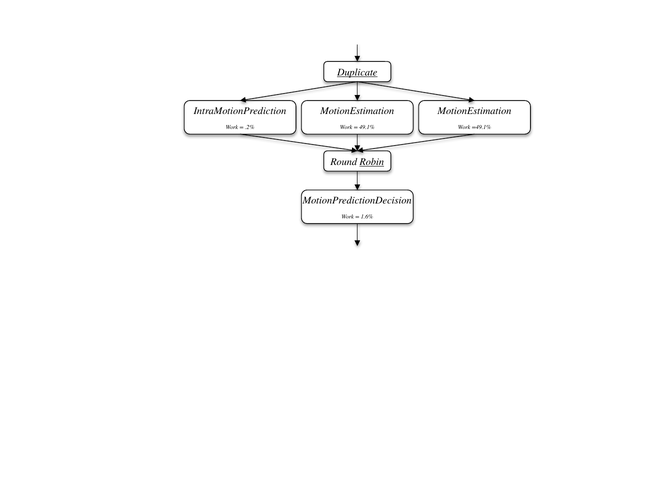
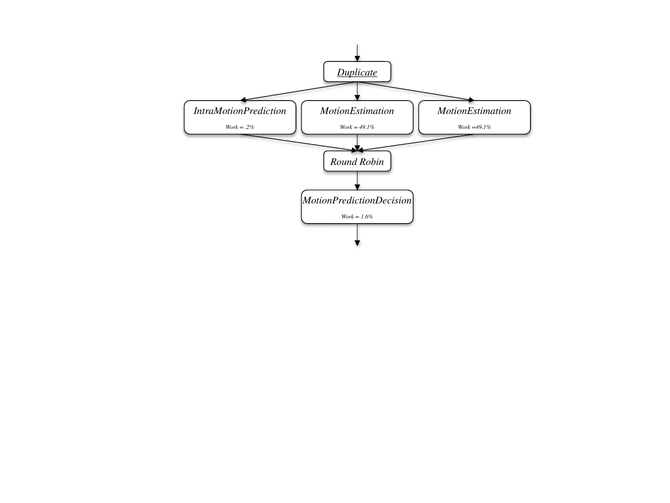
Robin underline: present -> none
